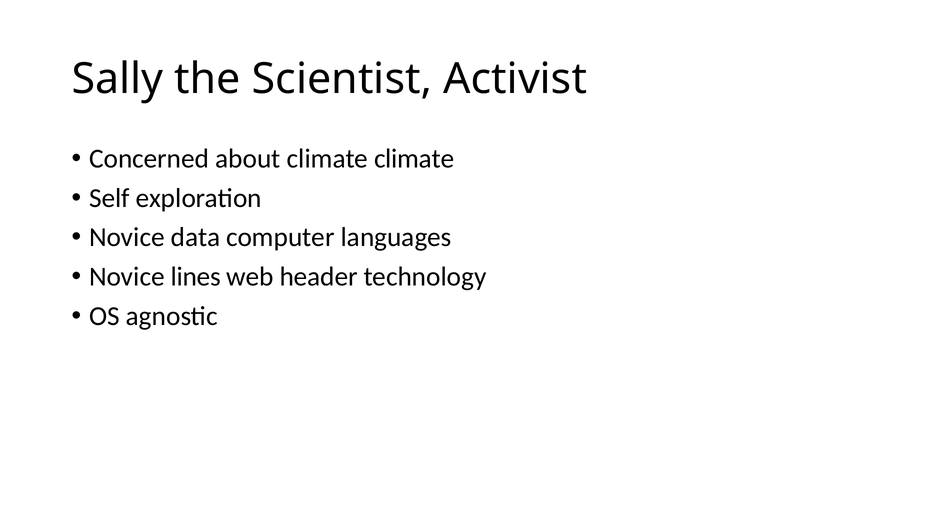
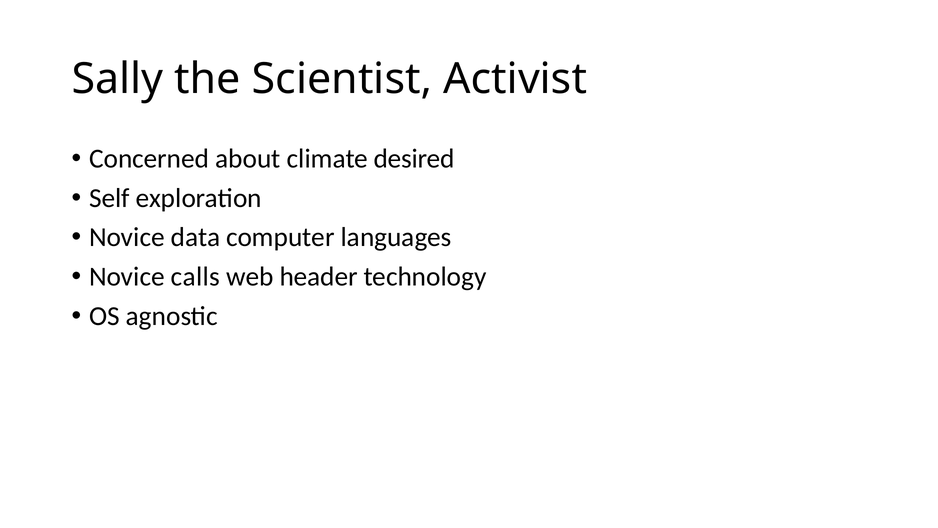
climate climate: climate -> desired
lines: lines -> calls
